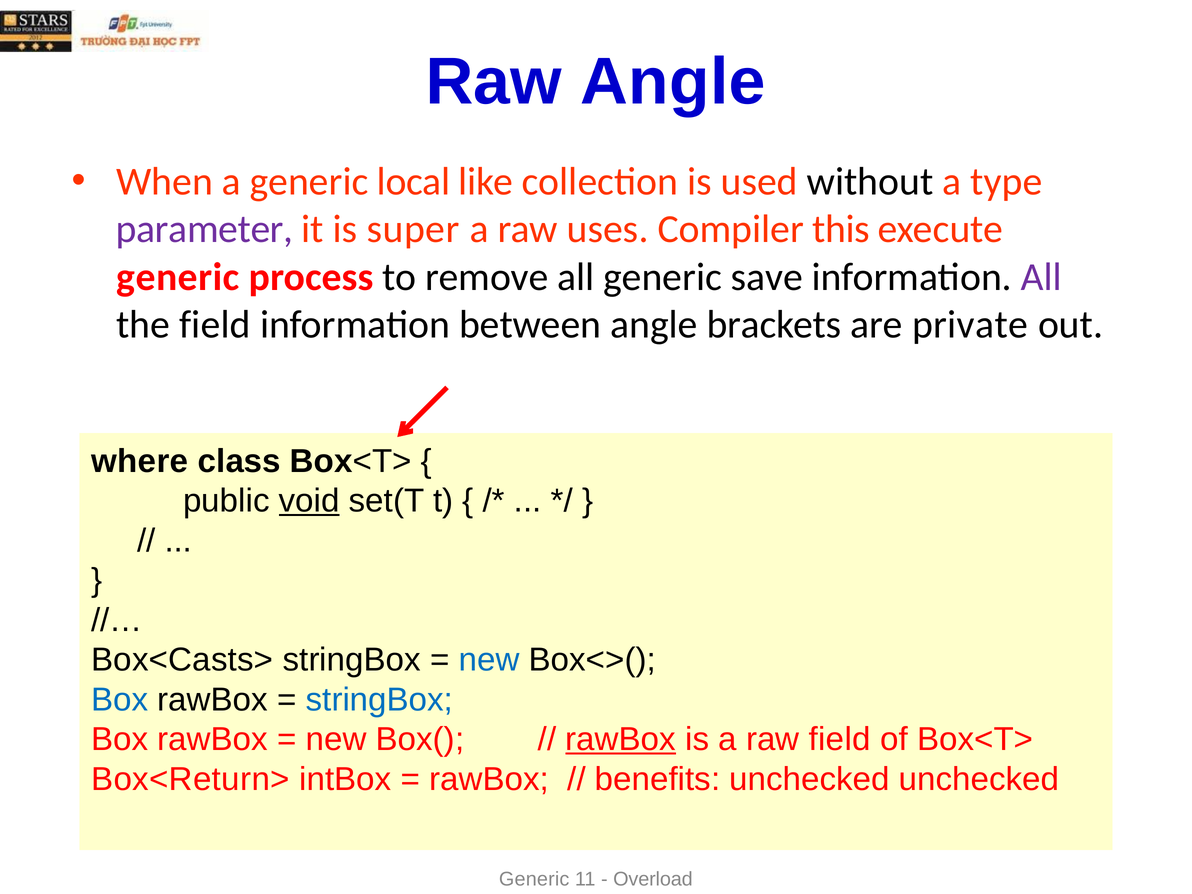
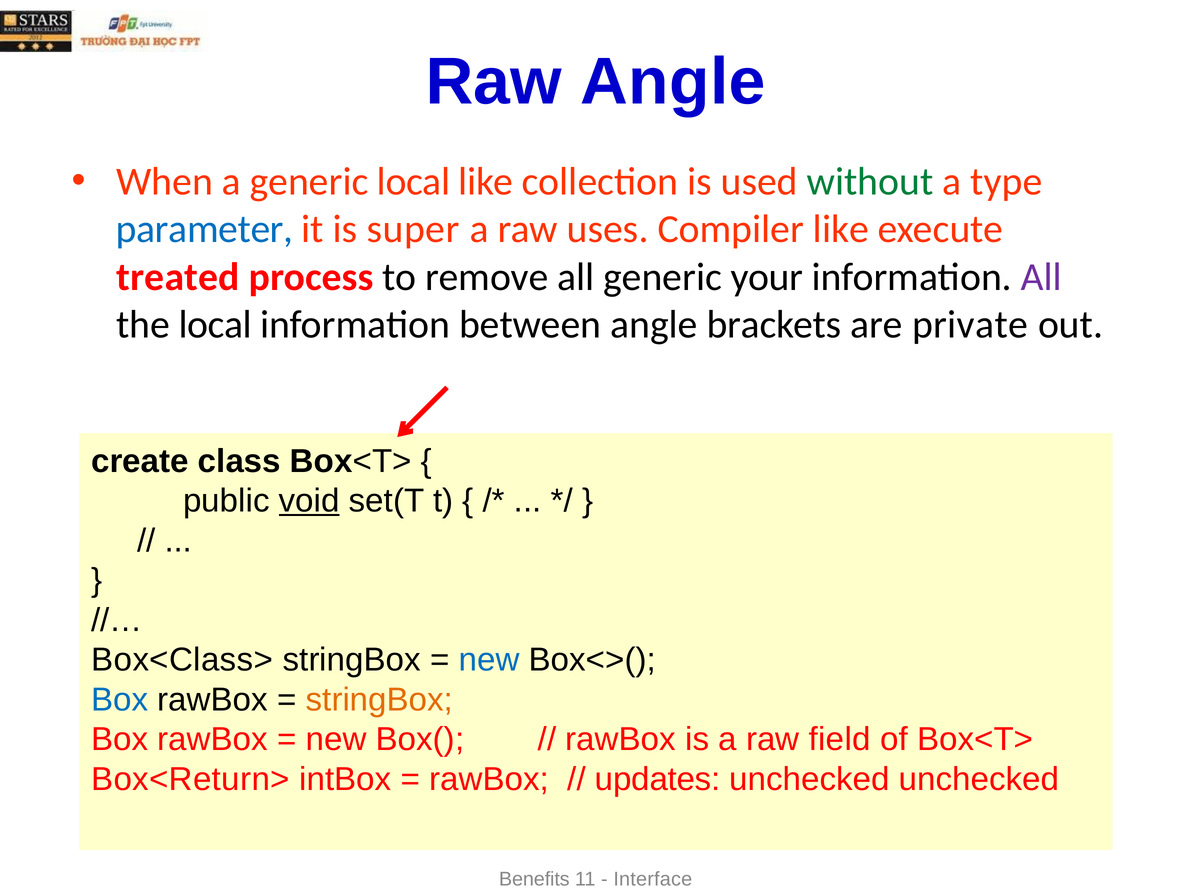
without colour: black -> green
parameter colour: purple -> blue
Compiler this: this -> like
generic at (178, 277): generic -> treated
save: save -> your
the field: field -> local
where: where -> create
Box<Casts>: Box<Casts> -> Box<Class>
stringBox at (379, 700) colour: blue -> orange
rawBox at (621, 739) underline: present -> none
benefits: benefits -> updates
Generic at (534, 879): Generic -> Benefits
Overload: Overload -> Interface
